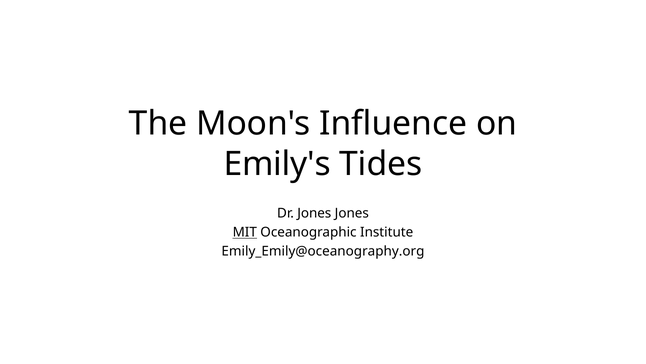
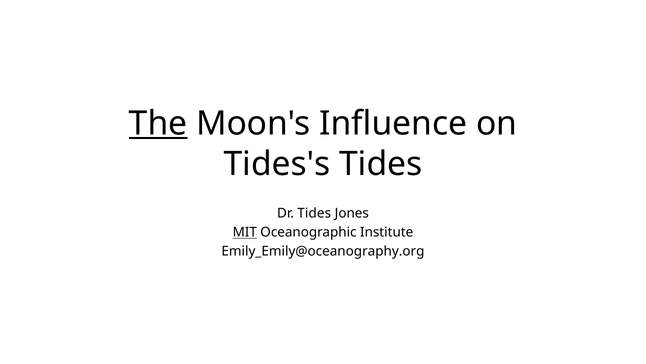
The underline: none -> present
Emily's: Emily's -> Tides's
Dr Jones: Jones -> Tides
